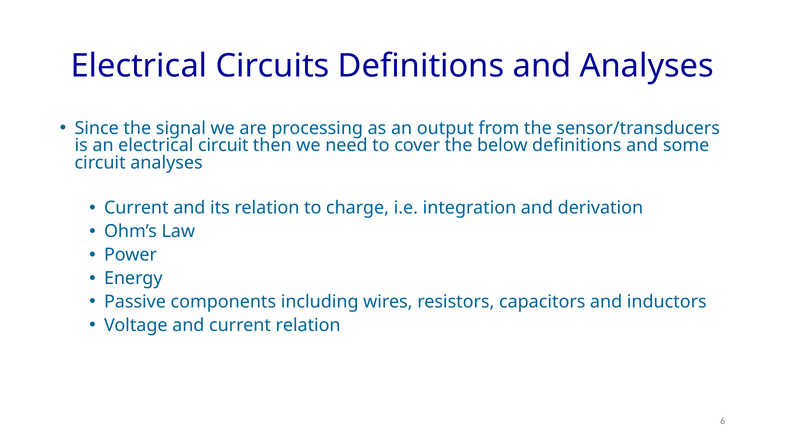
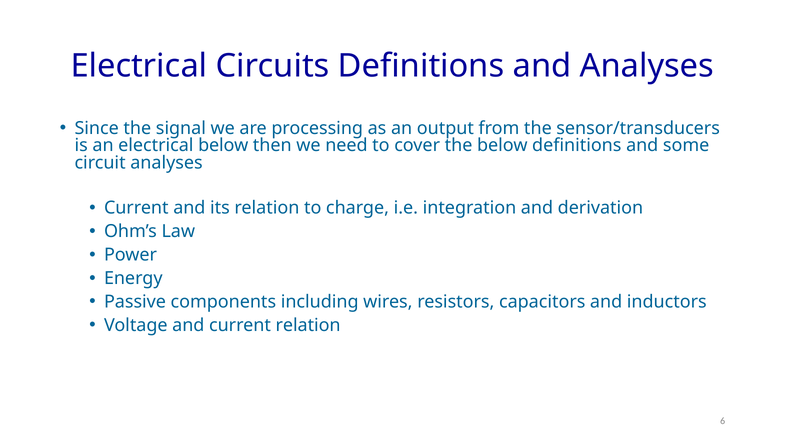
electrical circuit: circuit -> below
